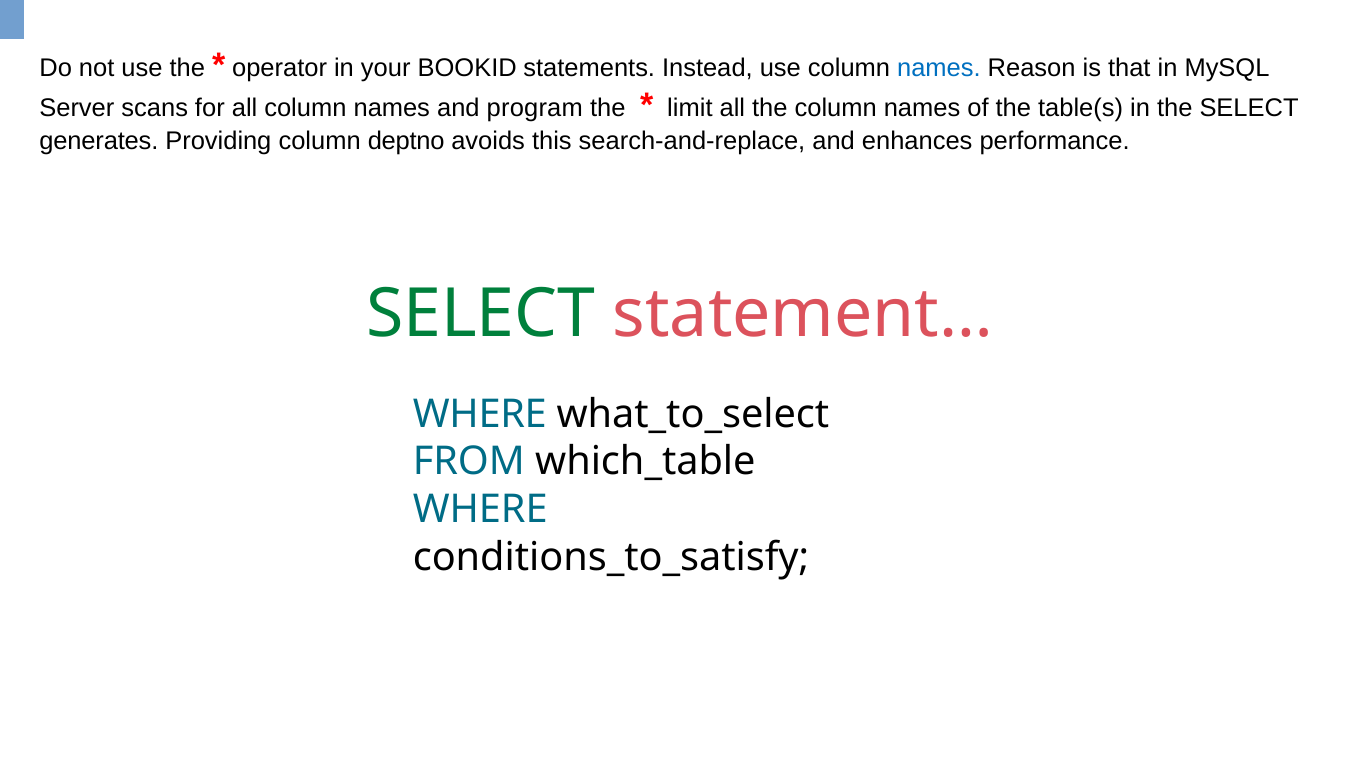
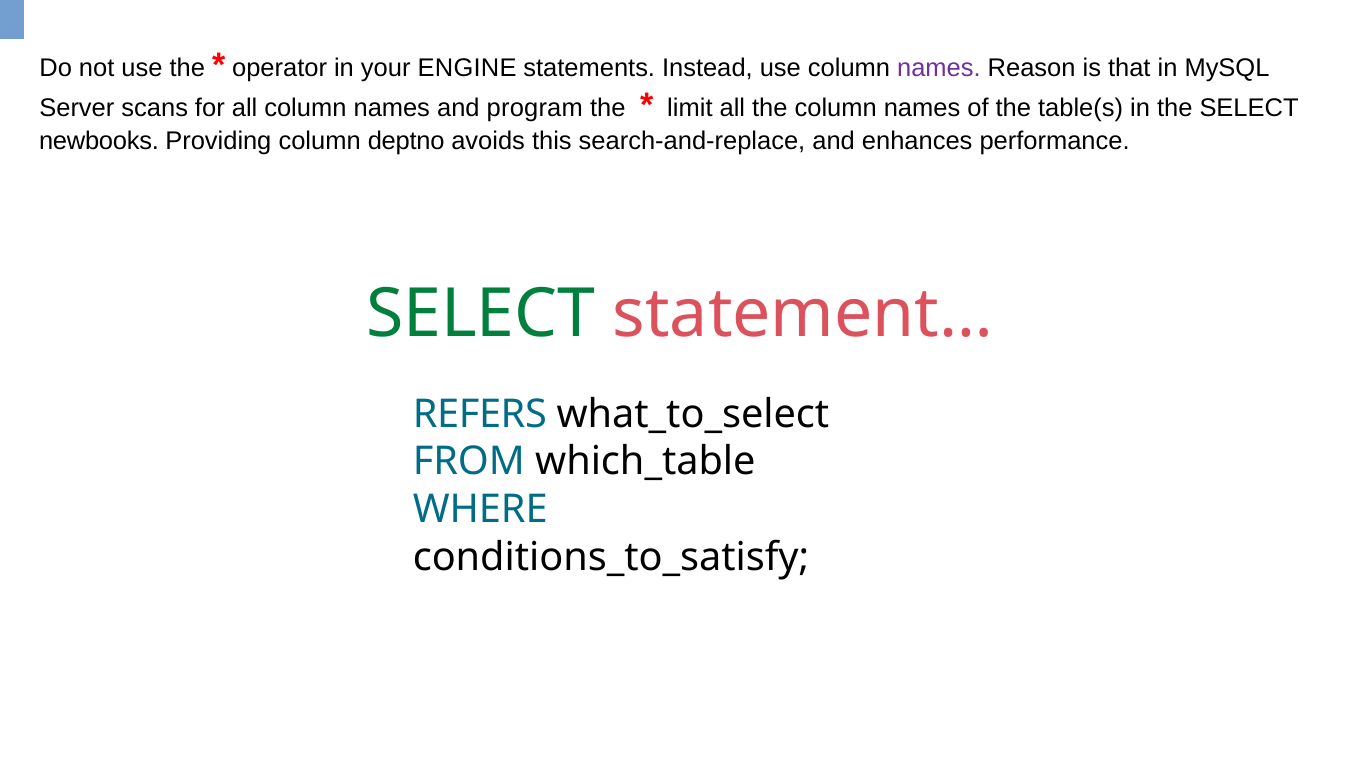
BOOKID: BOOKID -> ENGINE
names at (939, 68) colour: blue -> purple
generates: generates -> newbooks
WHERE at (480, 414): WHERE -> REFERS
